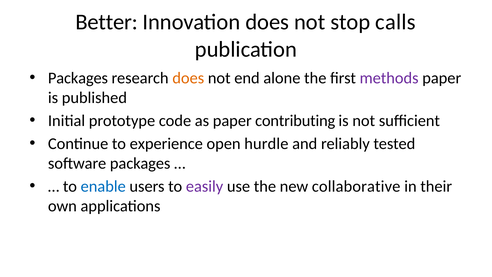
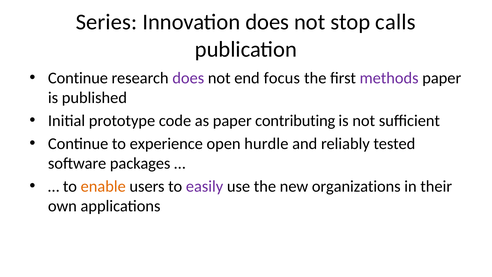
Better: Better -> Series
Packages at (78, 78): Packages -> Continue
does at (188, 78) colour: orange -> purple
alone: alone -> focus
enable colour: blue -> orange
collaborative: collaborative -> organizations
